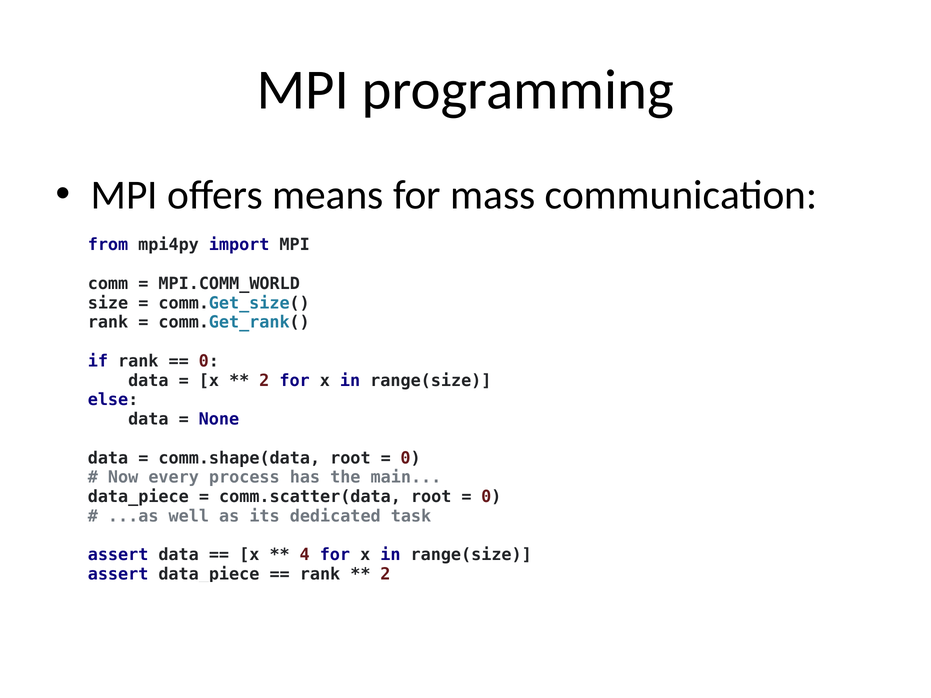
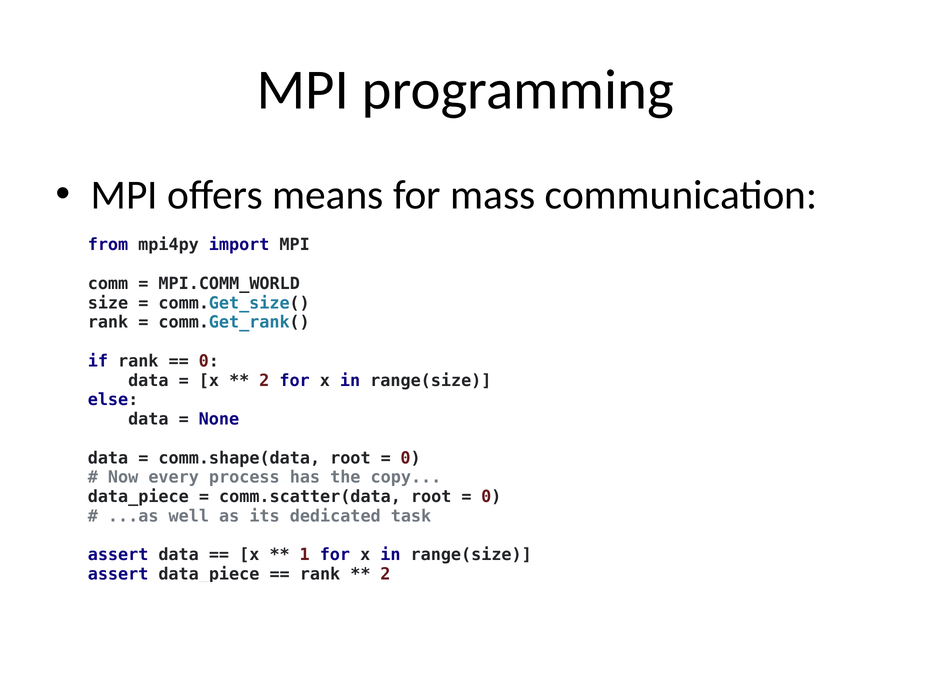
main: main -> copy
4: 4 -> 1
